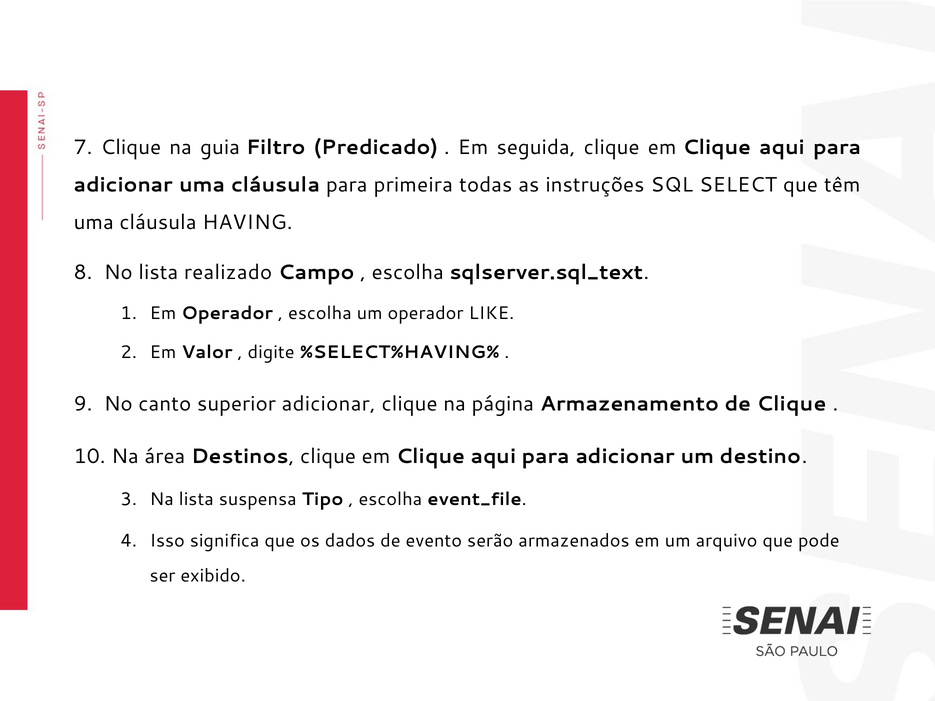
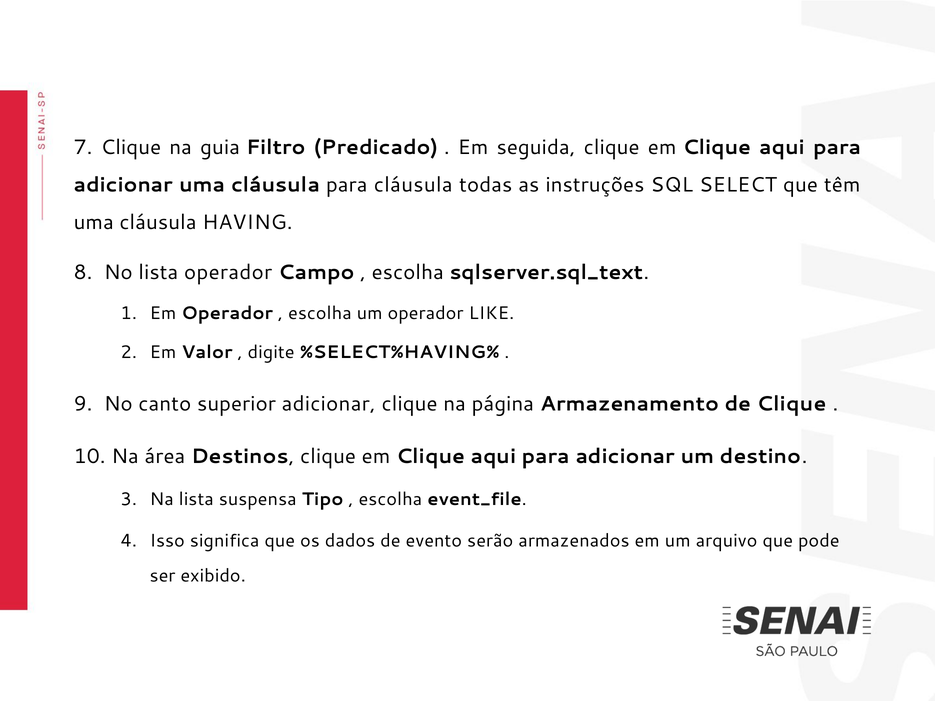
para primeira: primeira -> cláusula
lista realizado: realizado -> operador
